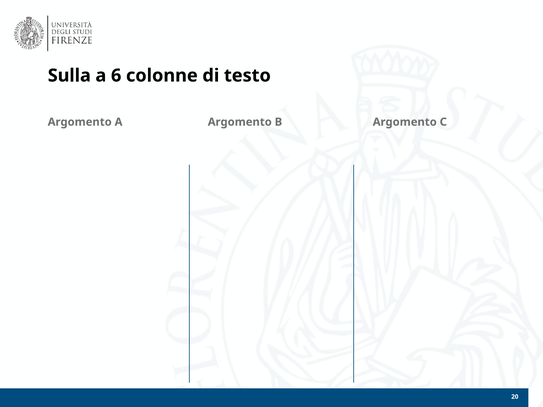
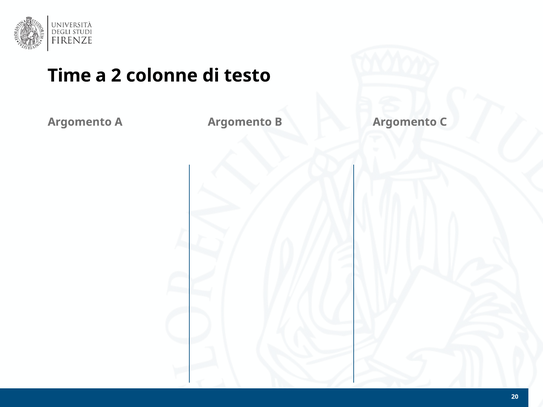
Sulla: Sulla -> Time
6: 6 -> 2
